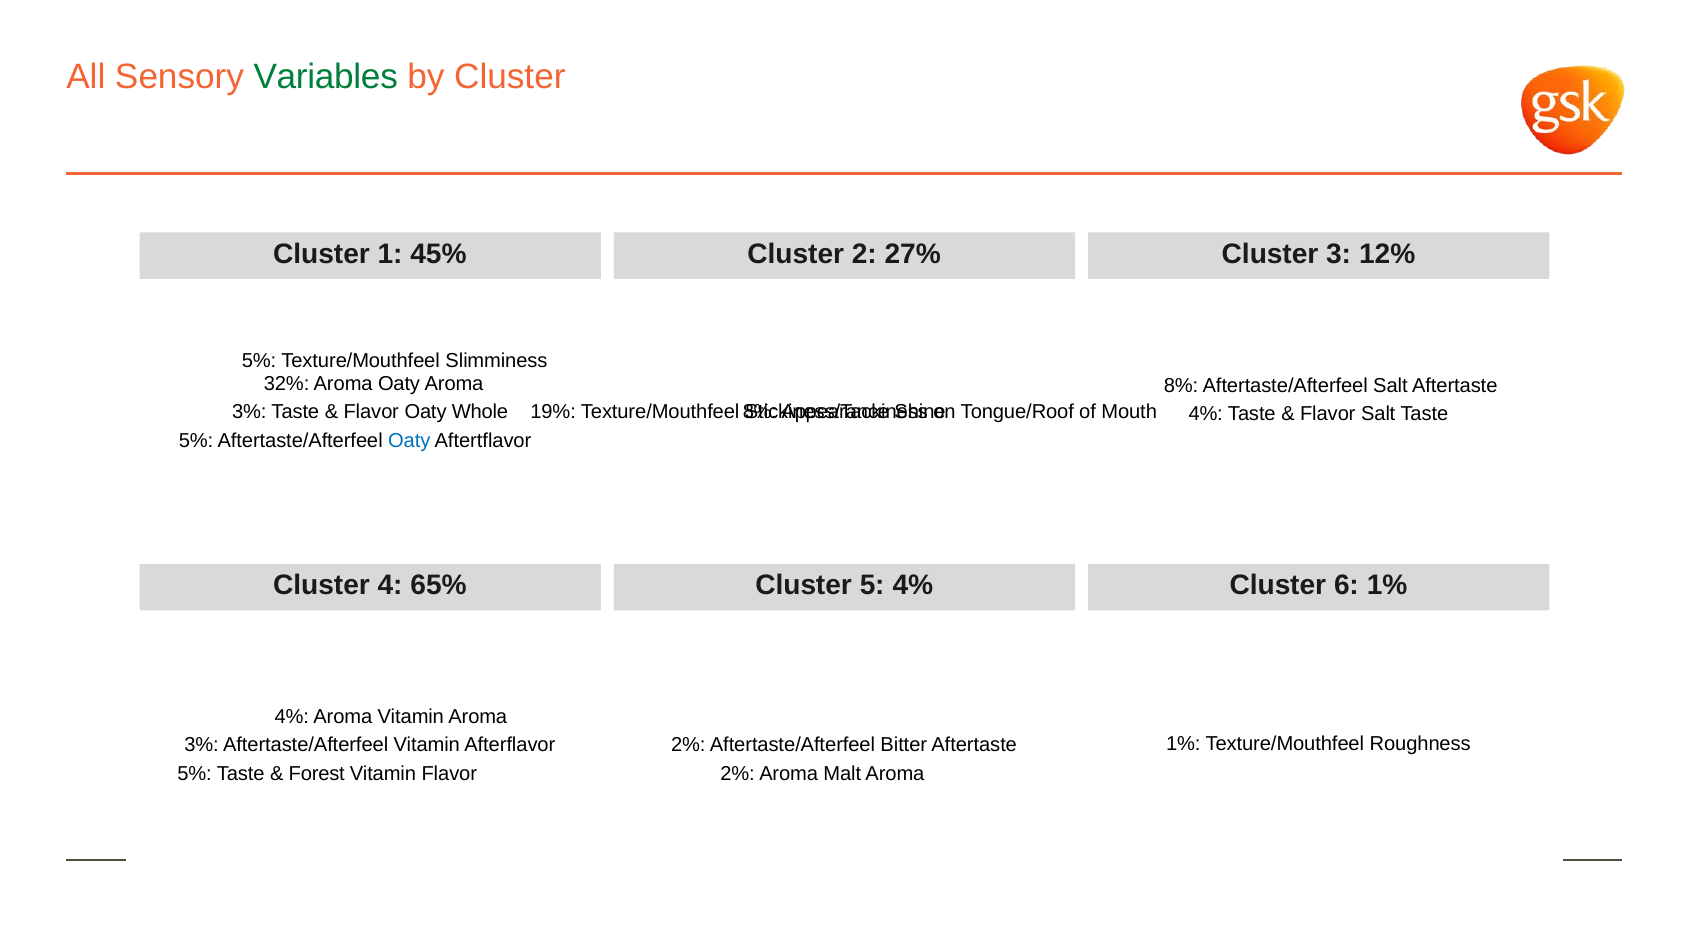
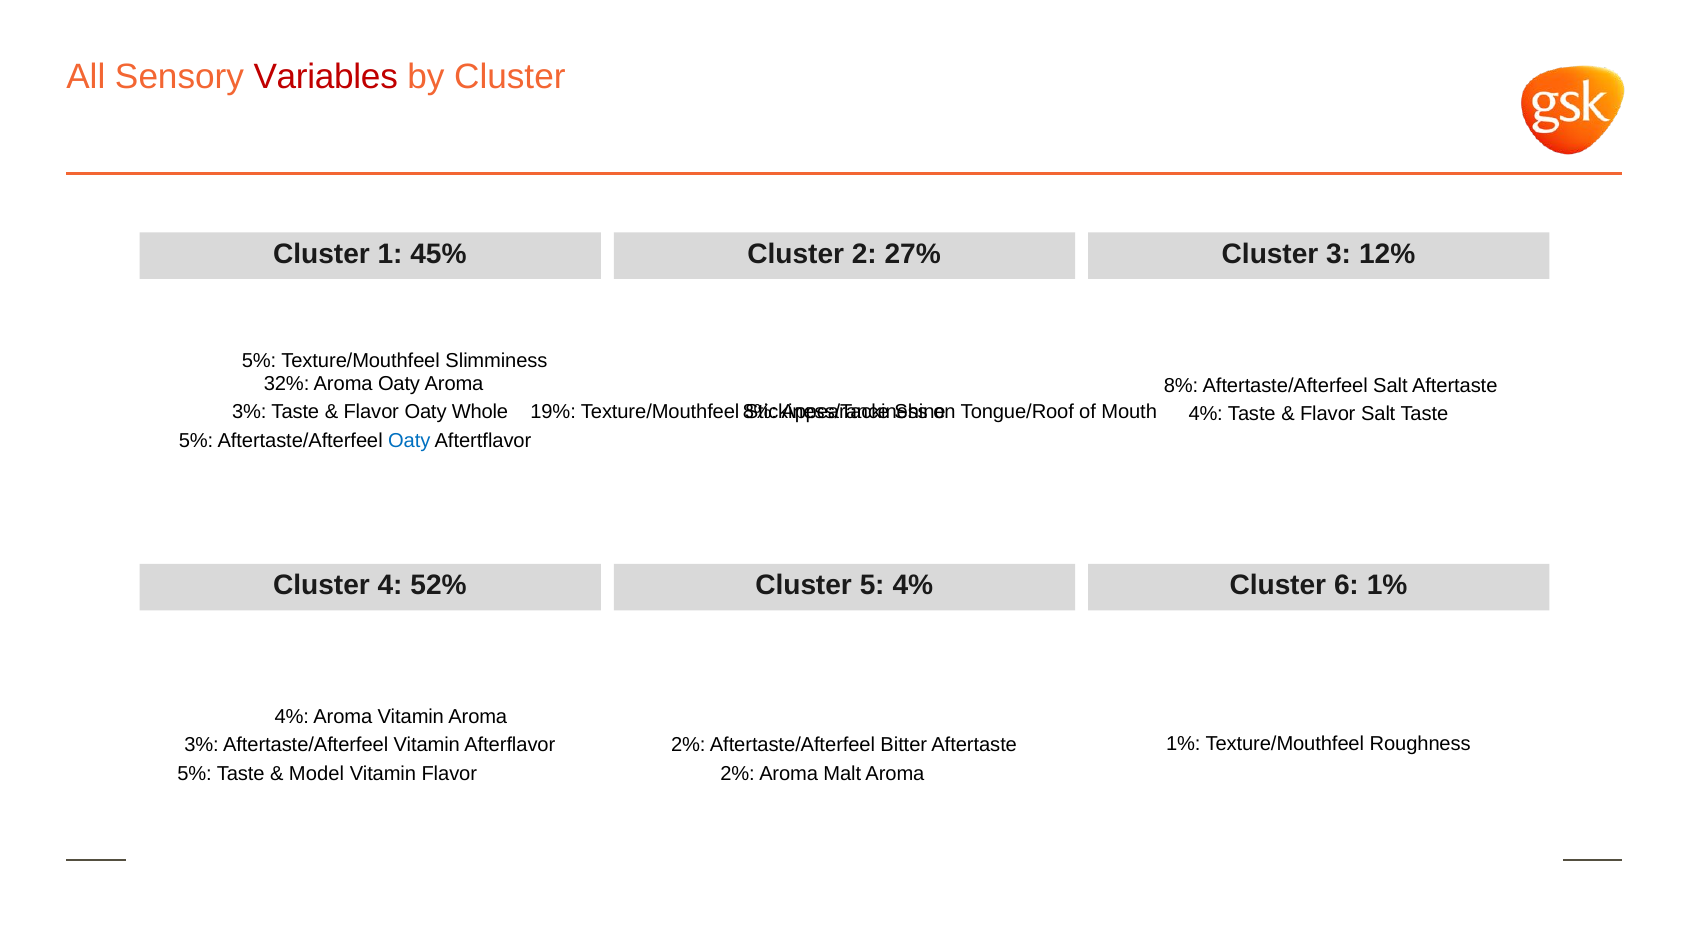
Variables colour: green -> red
65%: 65% -> 52%
Forest: Forest -> Model
